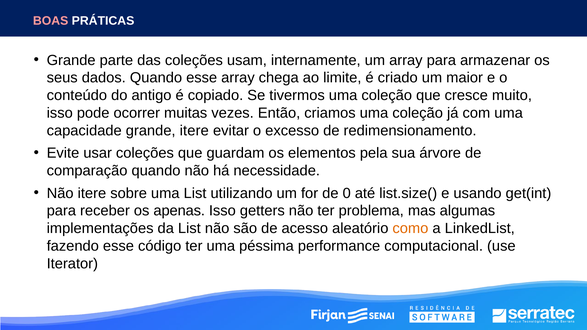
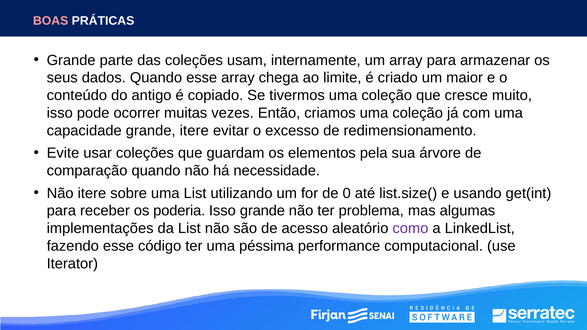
apenas: apenas -> poderia
Isso getters: getters -> grande
como colour: orange -> purple
